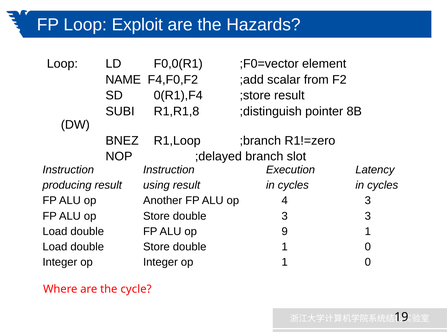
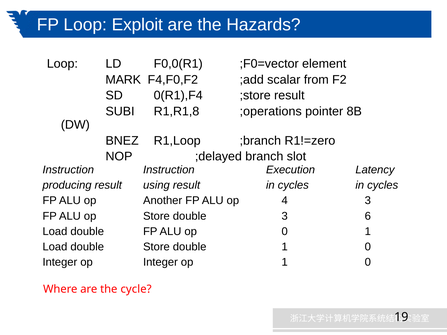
NAME: NAME -> MARK
;distinguish: ;distinguish -> ;operations
3 3: 3 -> 6
op 9: 9 -> 0
